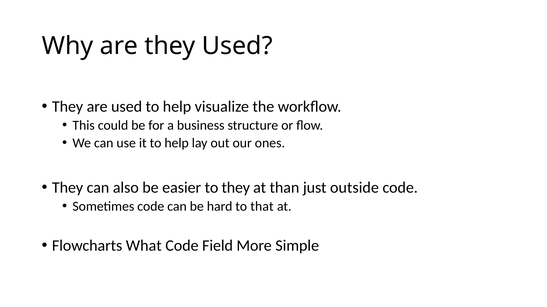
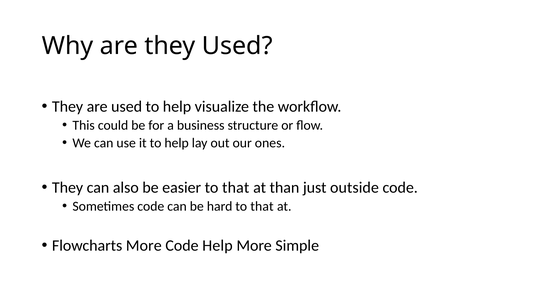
easier to they: they -> that
Flowcharts What: What -> More
Code Field: Field -> Help
